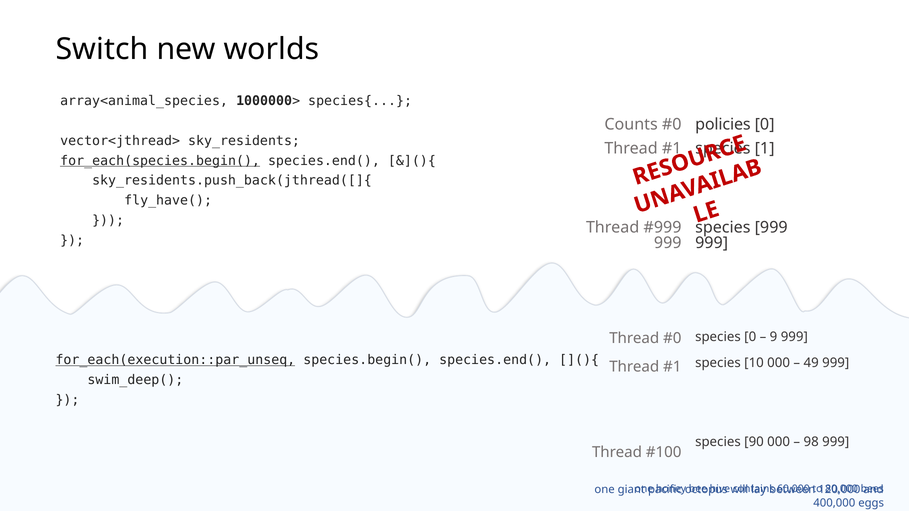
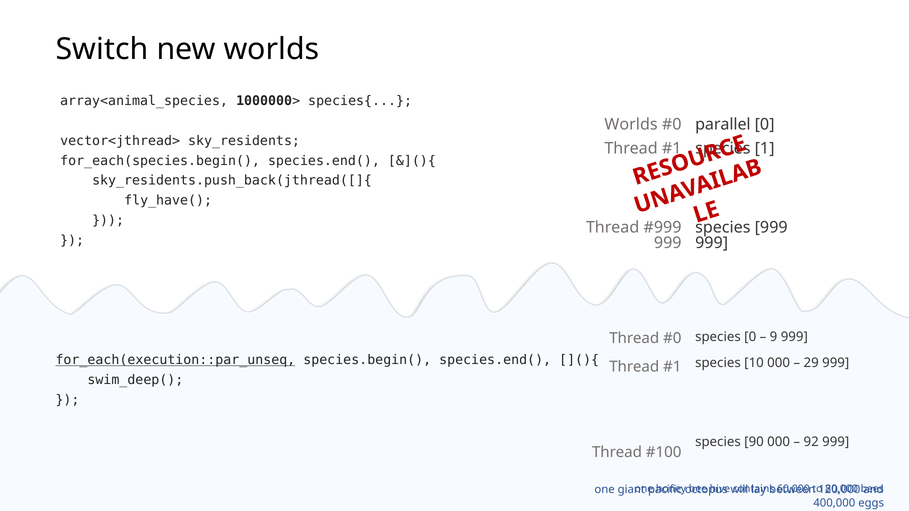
Counts at (631, 125): Counts -> Worlds
policies: policies -> parallel
for_each(species.begin( underline: present -> none
49: 49 -> 29
98: 98 -> 92
